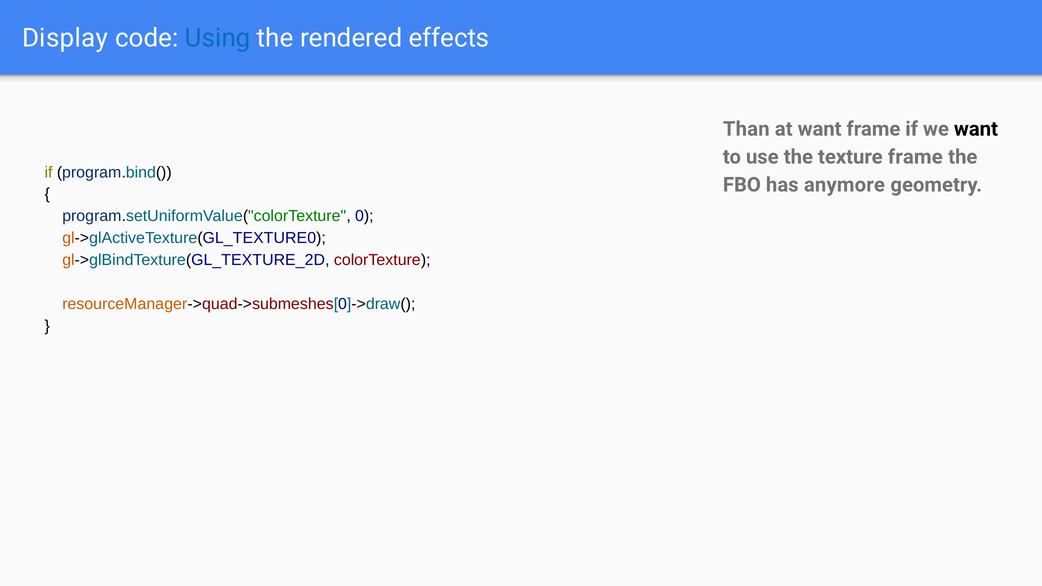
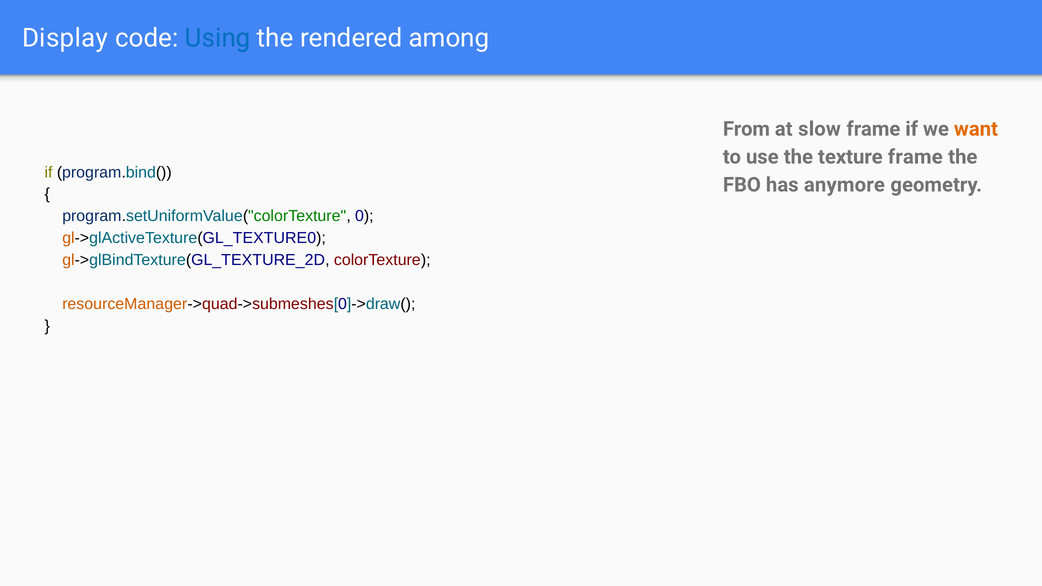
effects: effects -> among
Than: Than -> From
at want: want -> slow
want at (976, 129) colour: black -> orange
